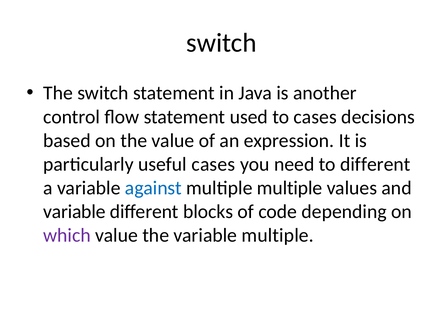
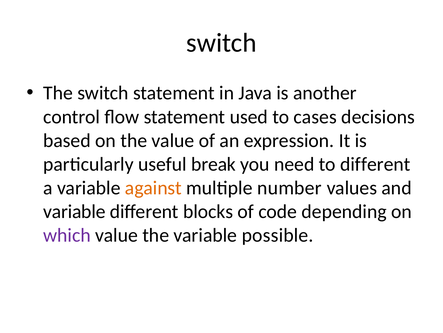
useful cases: cases -> break
against colour: blue -> orange
multiple multiple: multiple -> number
variable multiple: multiple -> possible
